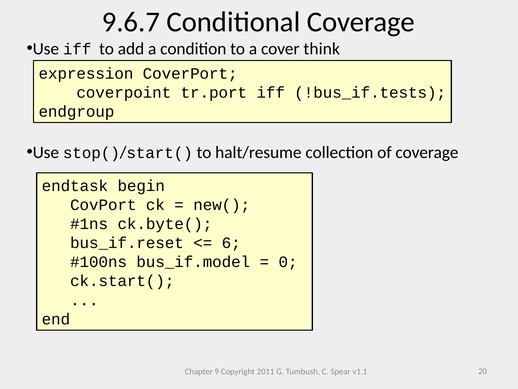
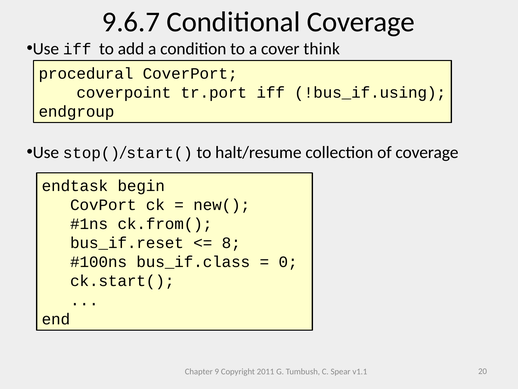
expression: expression -> procedural
!bus_if.tests: !bus_if.tests -> !bus_if.using
ck.byte(: ck.byte( -> ck.from(
6: 6 -> 8
bus_if.model: bus_if.model -> bus_if.class
